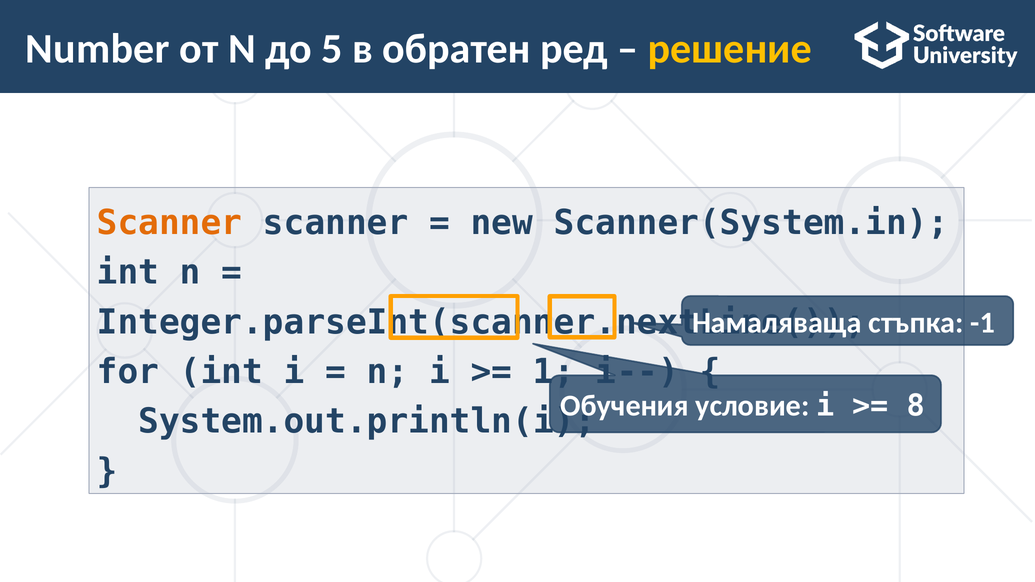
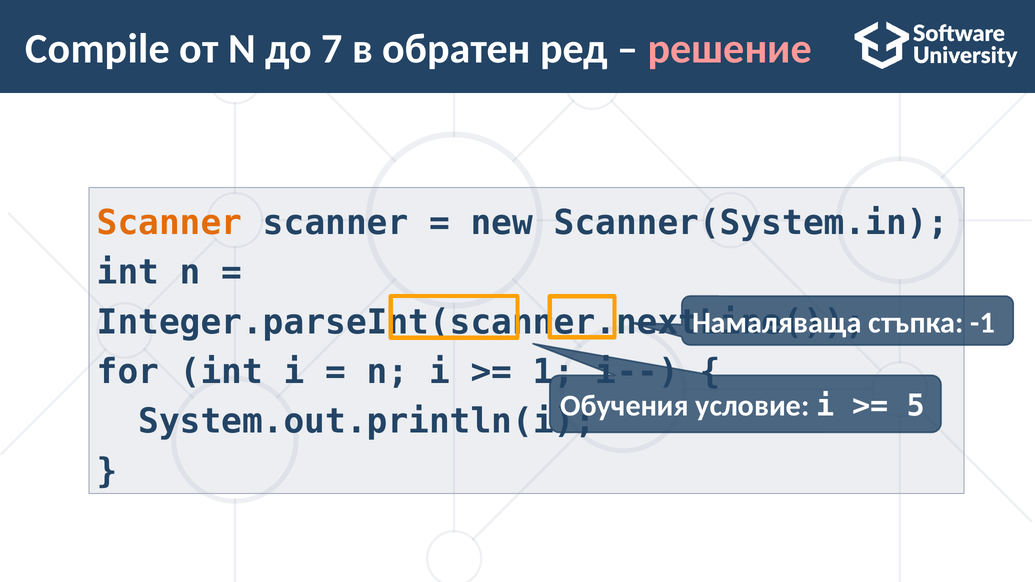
Number: Number -> Compile
5: 5 -> 7
решение colour: yellow -> pink
8: 8 -> 5
